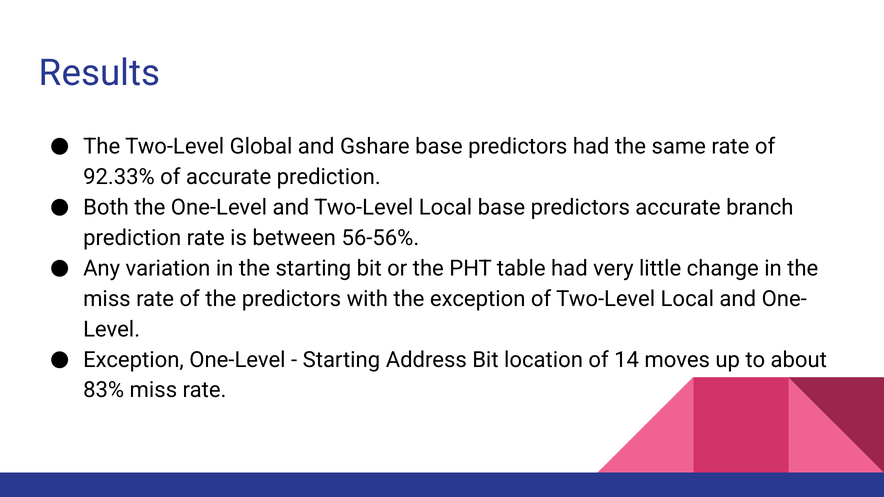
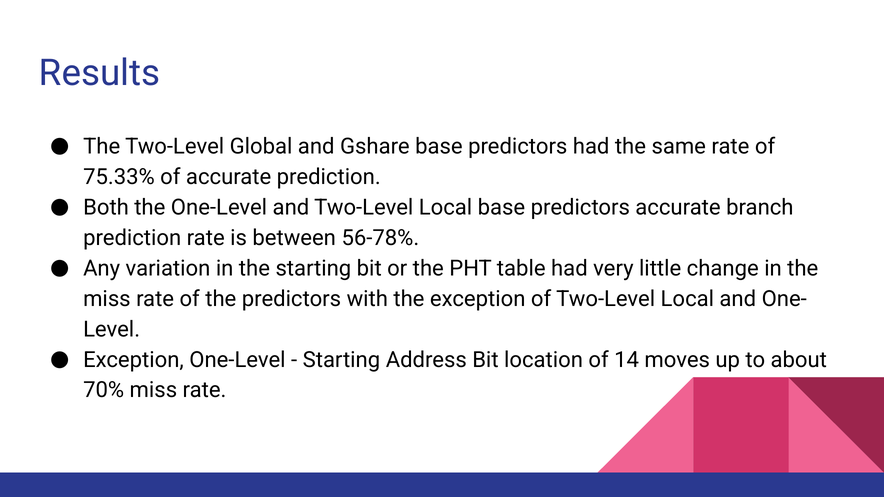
92.33%: 92.33% -> 75.33%
56-56%: 56-56% -> 56-78%
83%: 83% -> 70%
